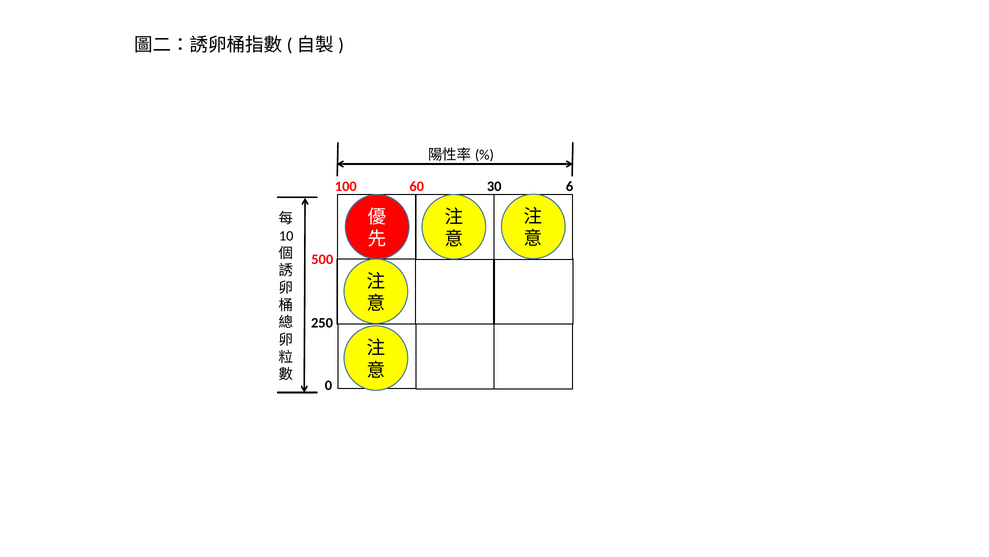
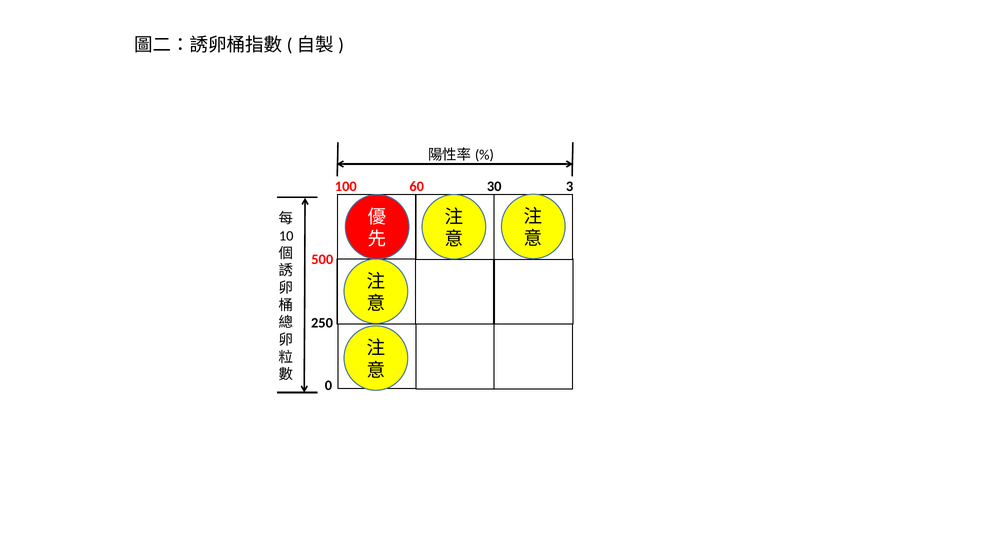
6: 6 -> 3
